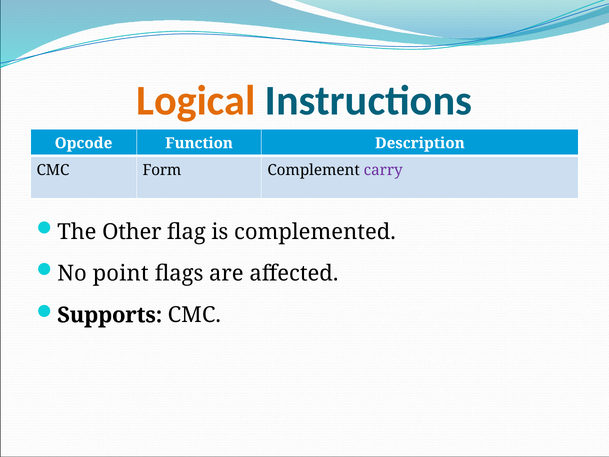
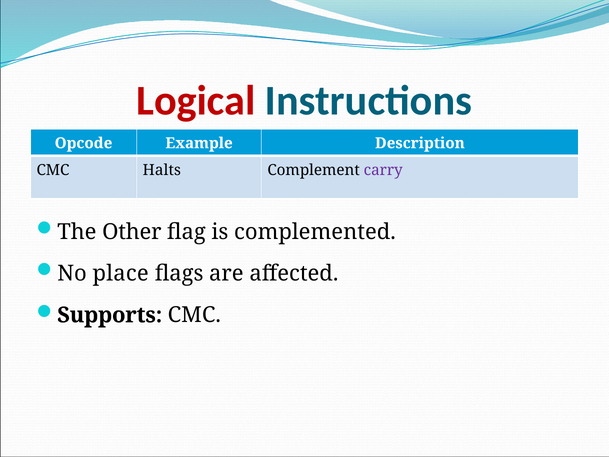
Logical colour: orange -> red
Function: Function -> Example
Form: Form -> Halts
point: point -> place
